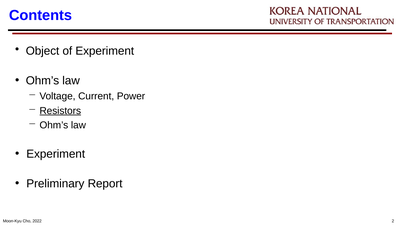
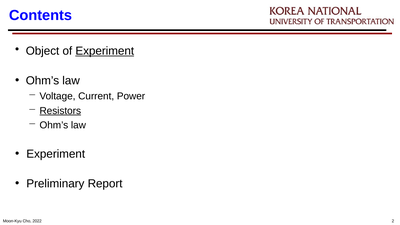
Experiment at (105, 51) underline: none -> present
